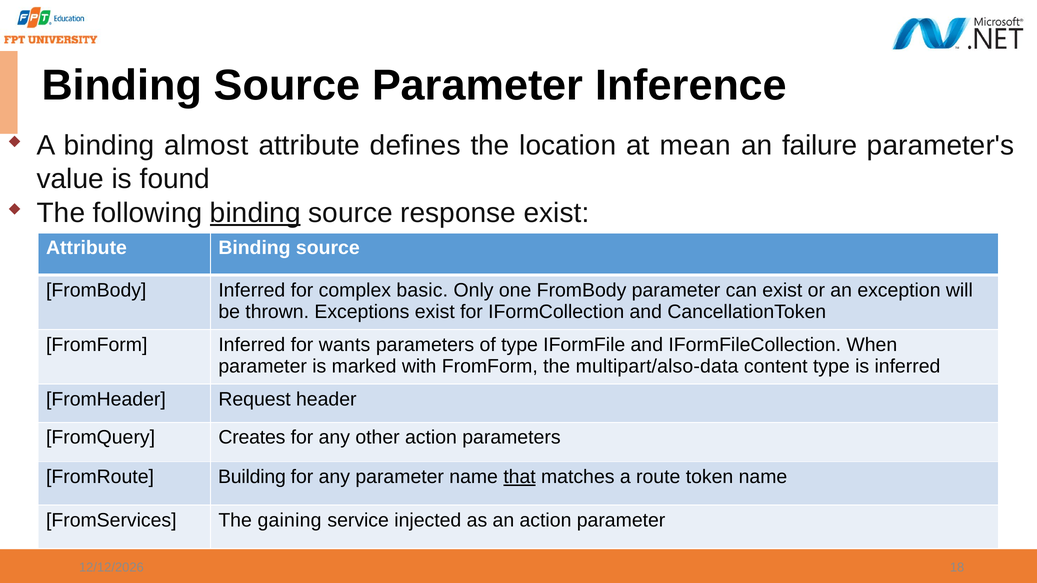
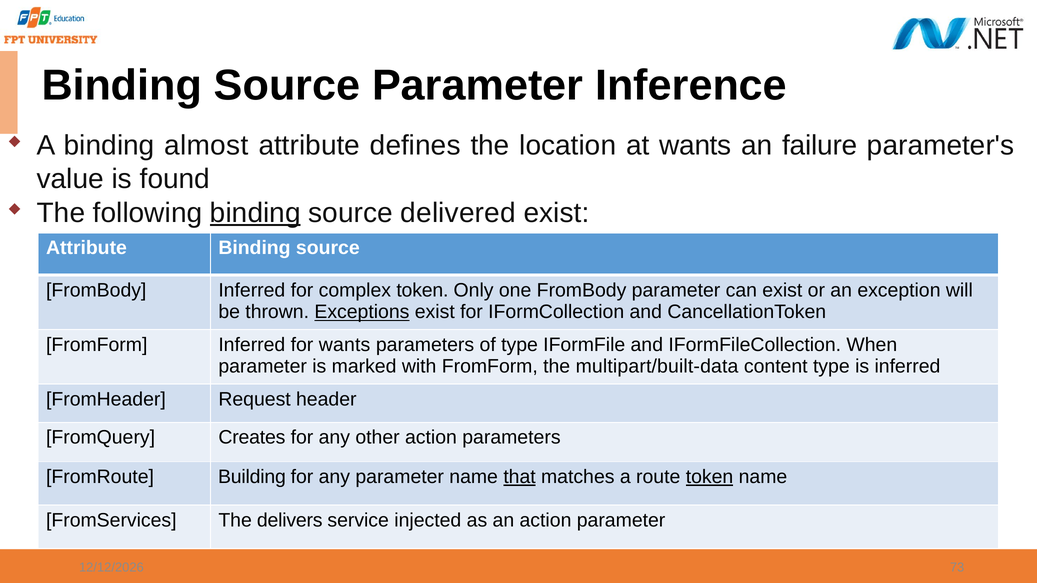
at mean: mean -> wants
response: response -> delivered
complex basic: basic -> token
Exceptions underline: none -> present
multipart/also-data: multipart/also-data -> multipart/built-data
token at (710, 477) underline: none -> present
gaining: gaining -> delivers
18: 18 -> 73
